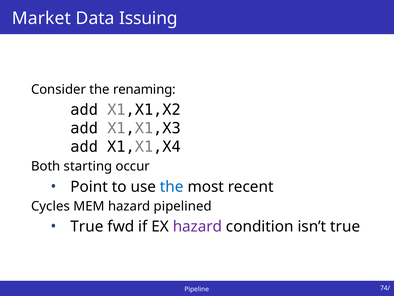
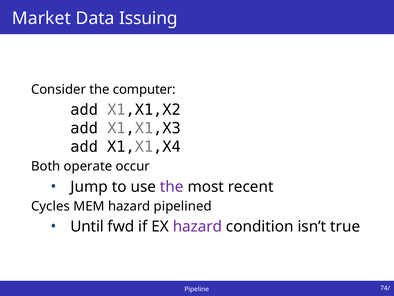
renaming: renaming -> computer
starting: starting -> operate
Point: Point -> Jump
the at (172, 186) colour: blue -> purple
True at (87, 226): True -> Until
